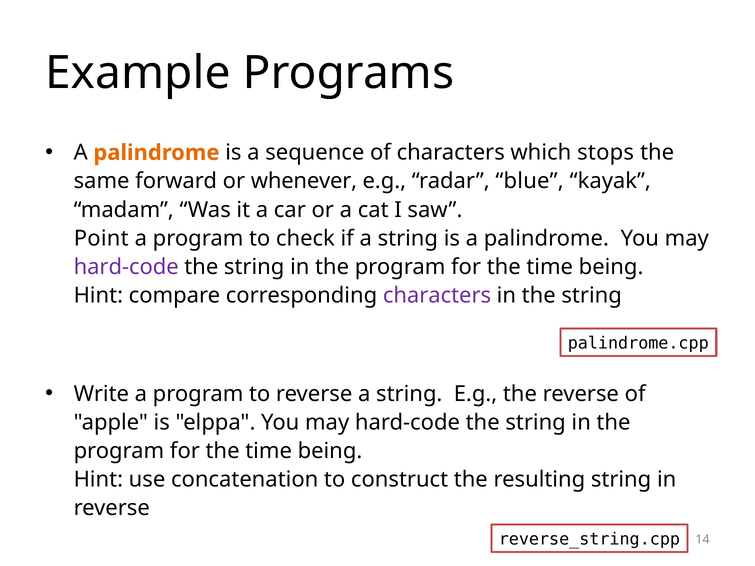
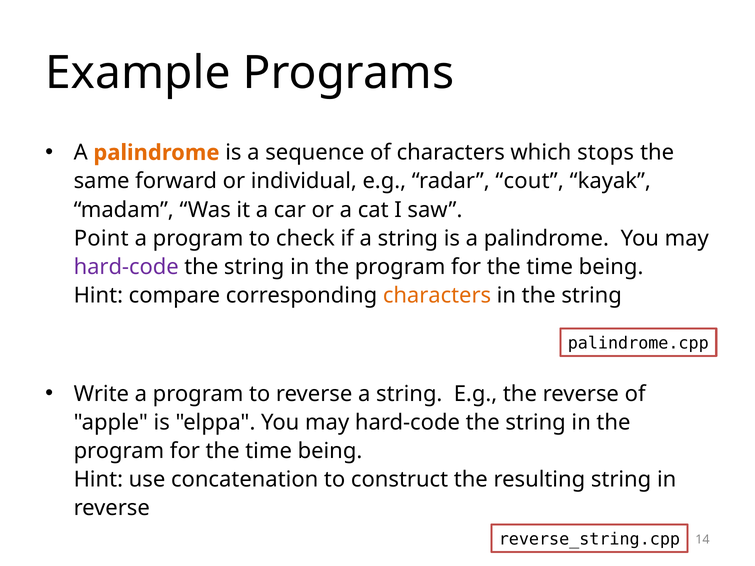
whenever: whenever -> individual
blue: blue -> cout
characters at (437, 295) colour: purple -> orange
